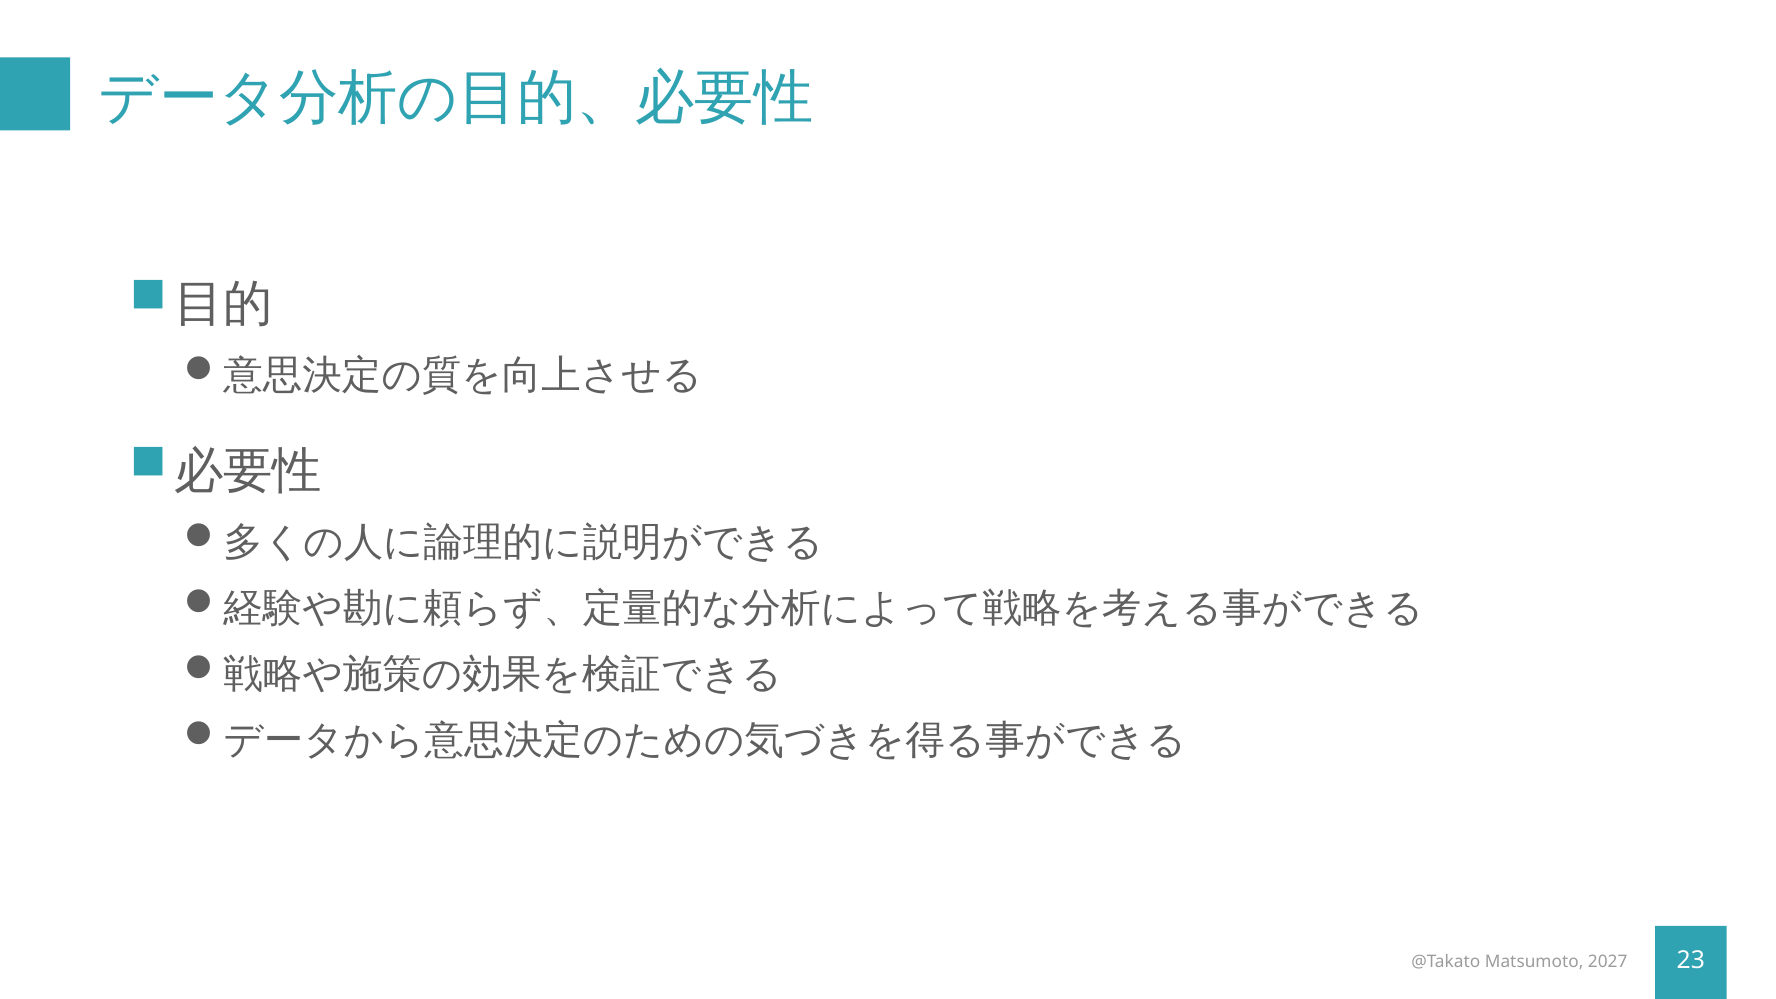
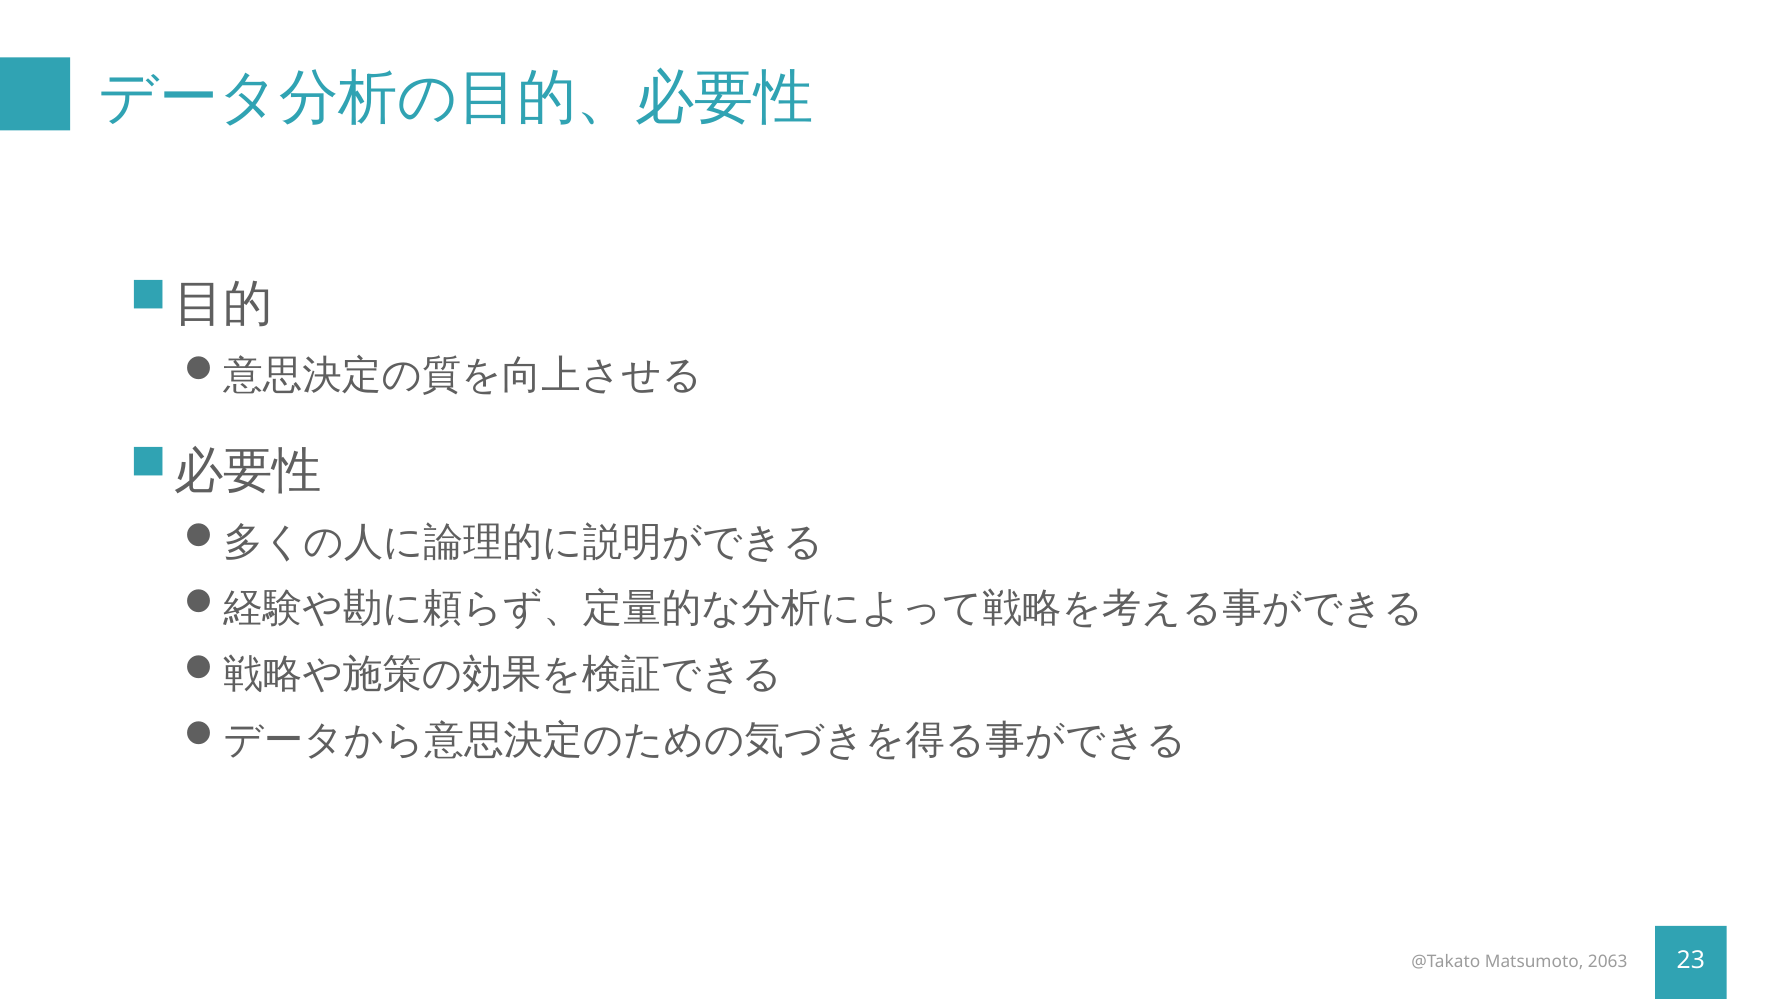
2027: 2027 -> 2063
